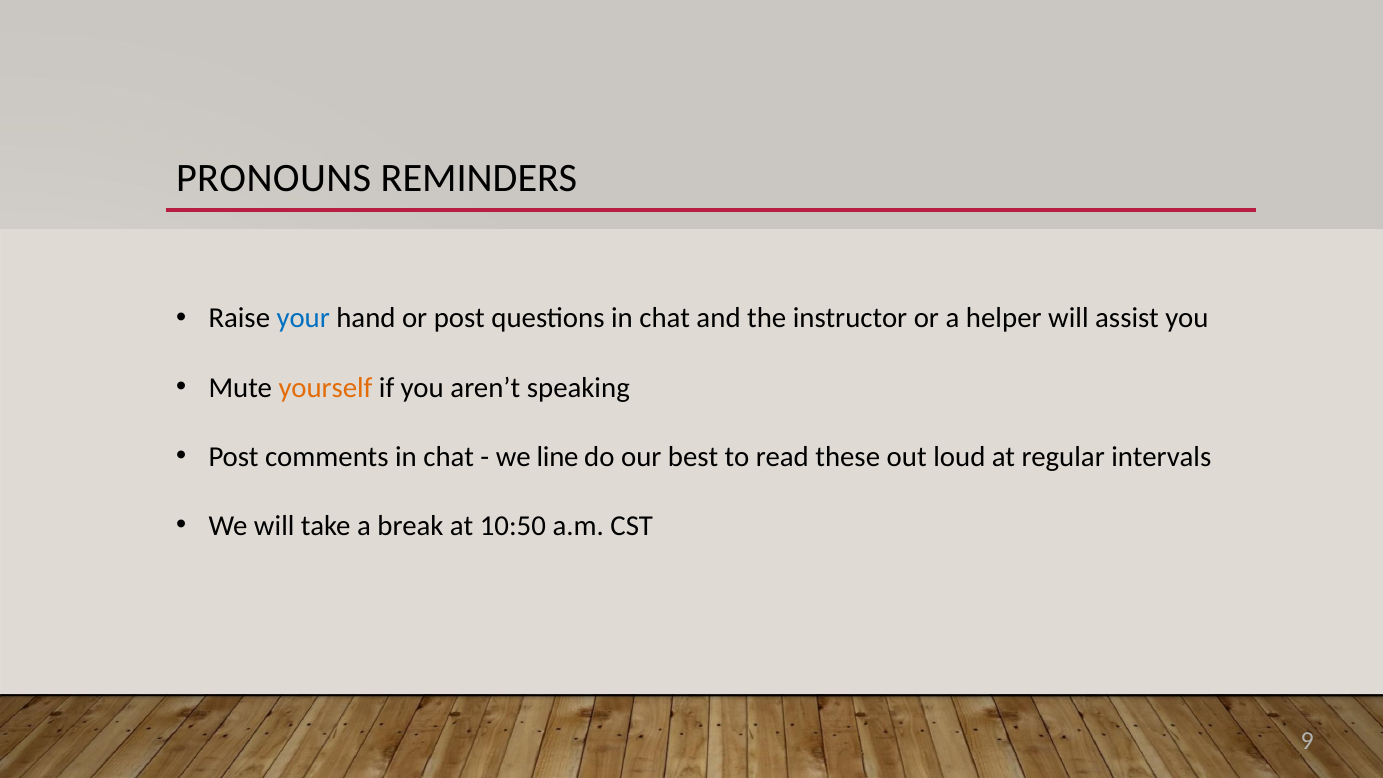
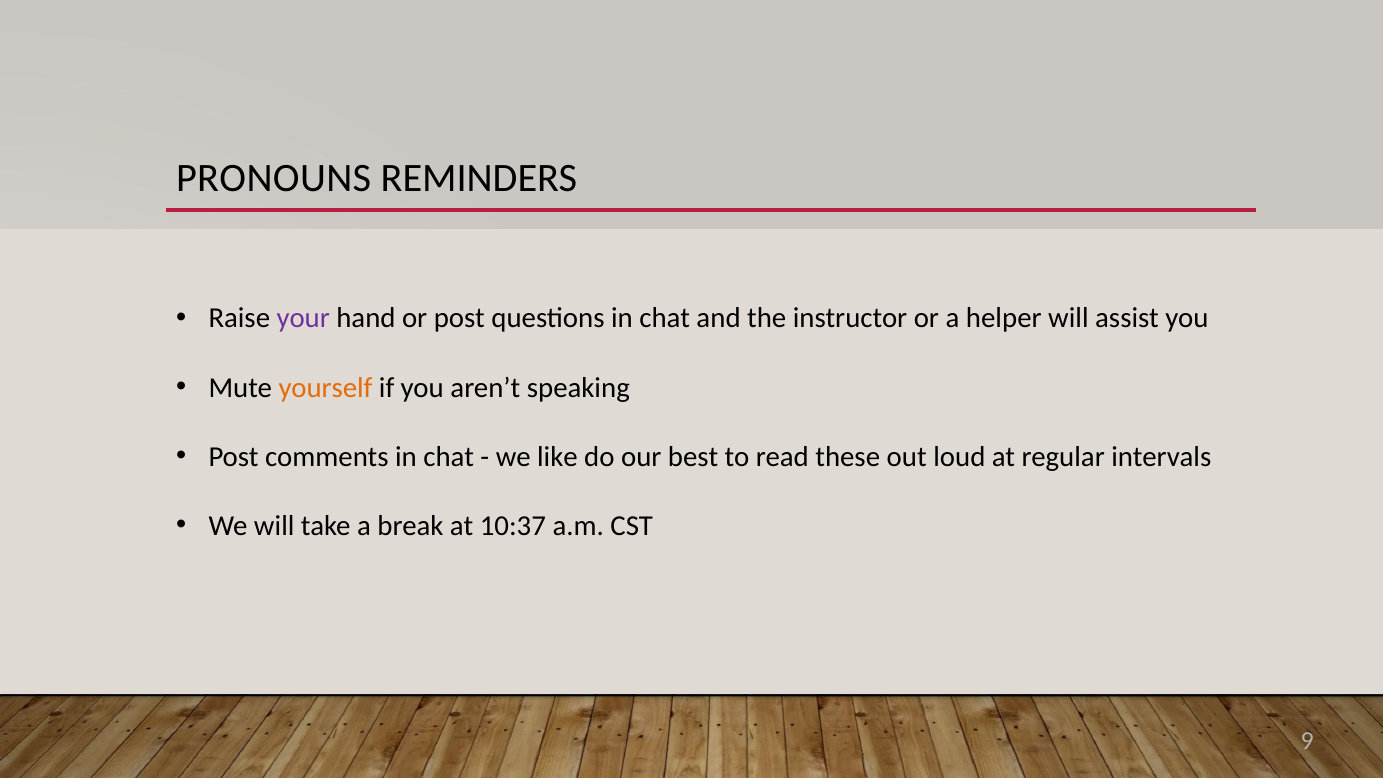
your colour: blue -> purple
line: line -> like
10:50: 10:50 -> 10:37
